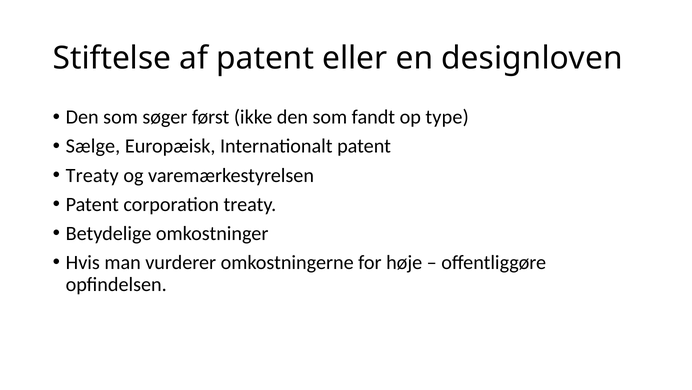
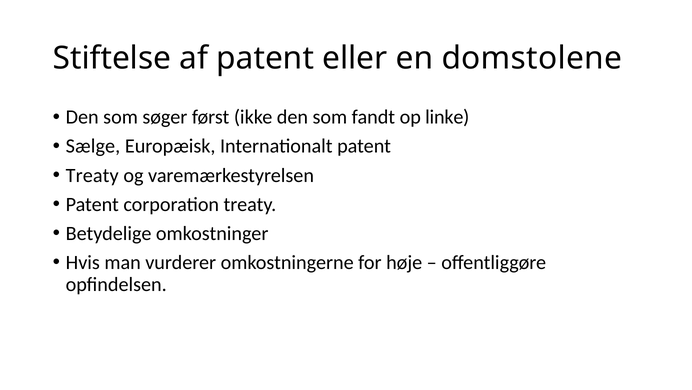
designloven: designloven -> domstolene
type: type -> linke
